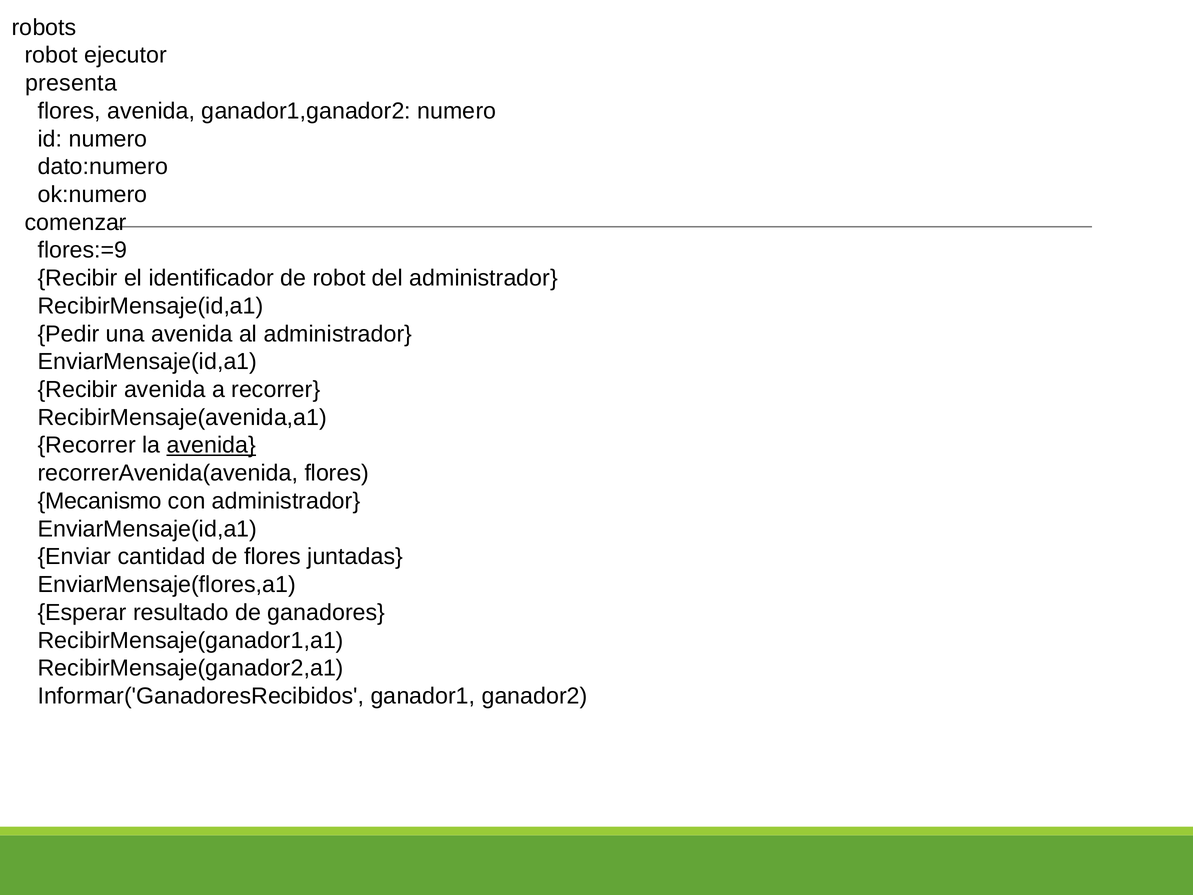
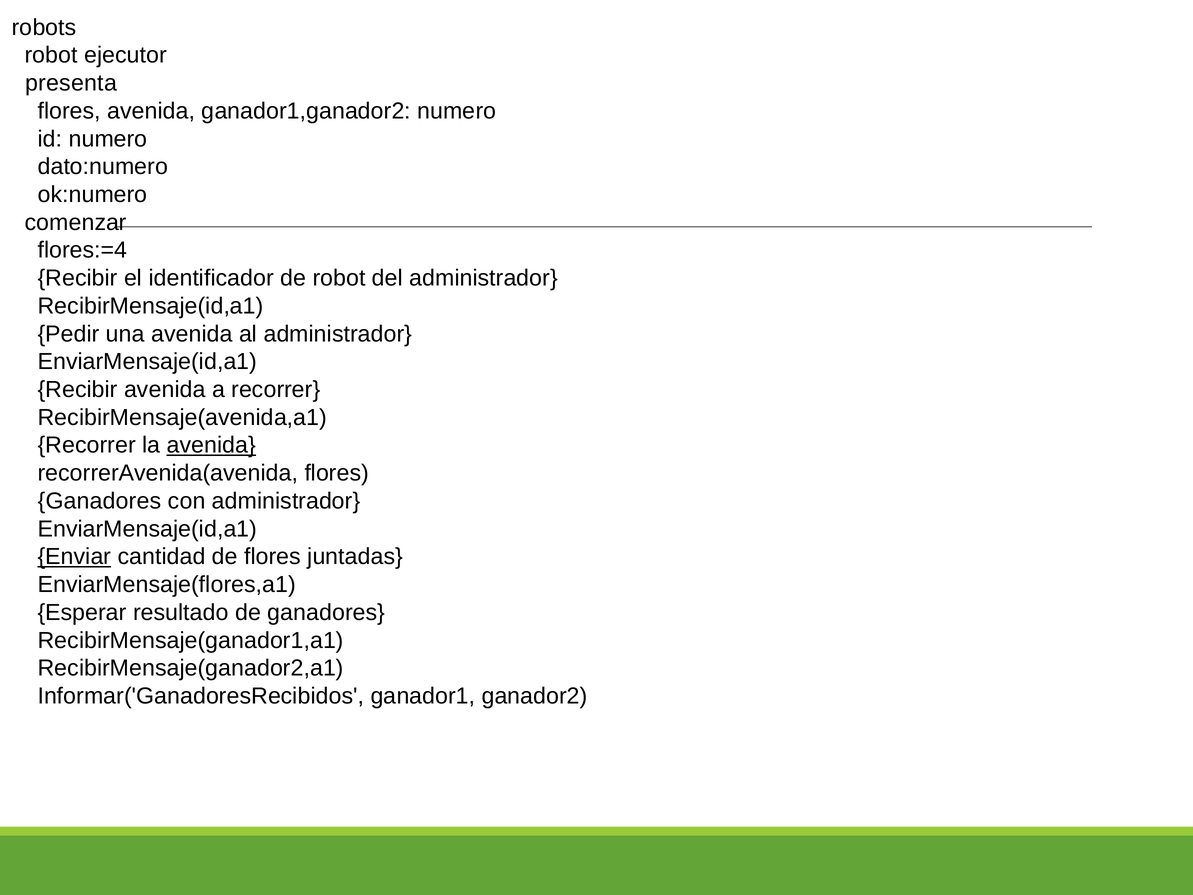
flores:=9: flores:=9 -> flores:=4
Mecanismo at (100, 501): Mecanismo -> Ganadores
Enviar underline: none -> present
